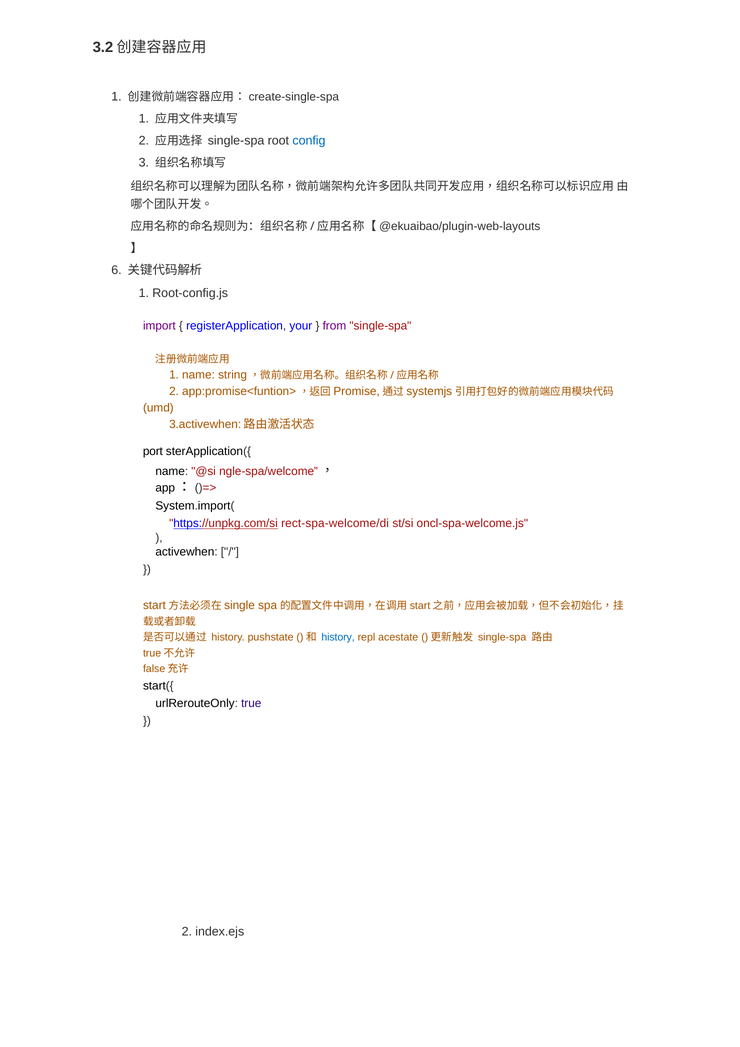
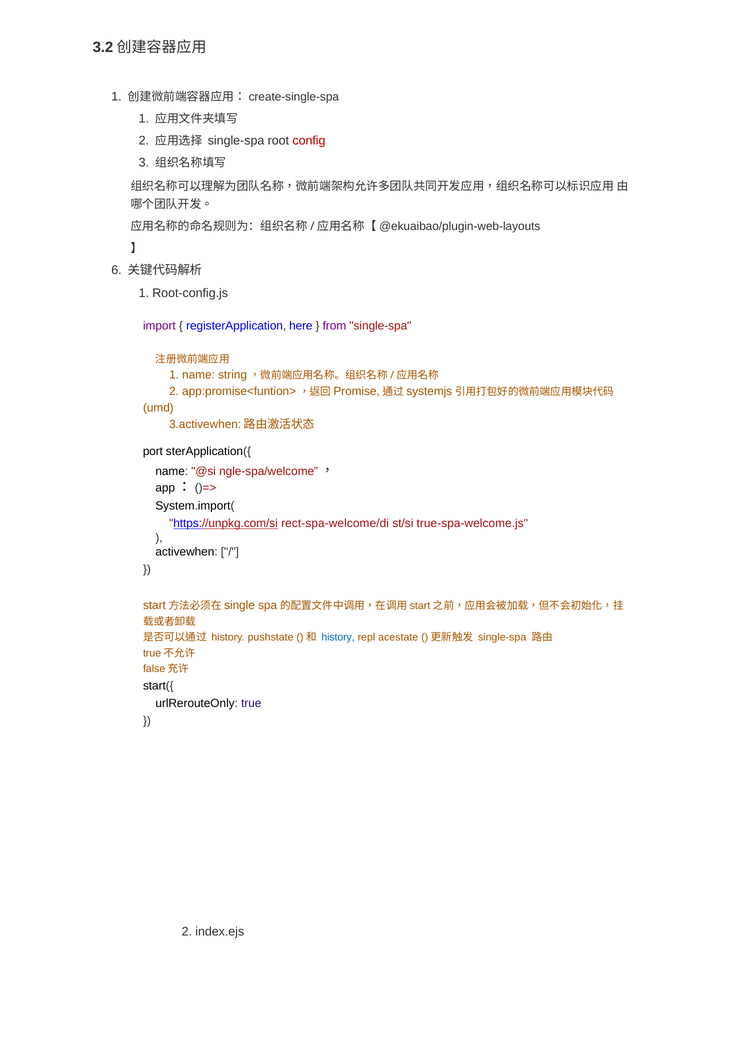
config colour: blue -> red
your: your -> here
oncl-spa-welcome.js: oncl-spa-welcome.js -> true-spa-welcome.js
